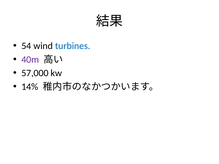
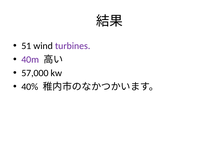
54: 54 -> 51
turbines colour: blue -> purple
14%: 14% -> 40%
